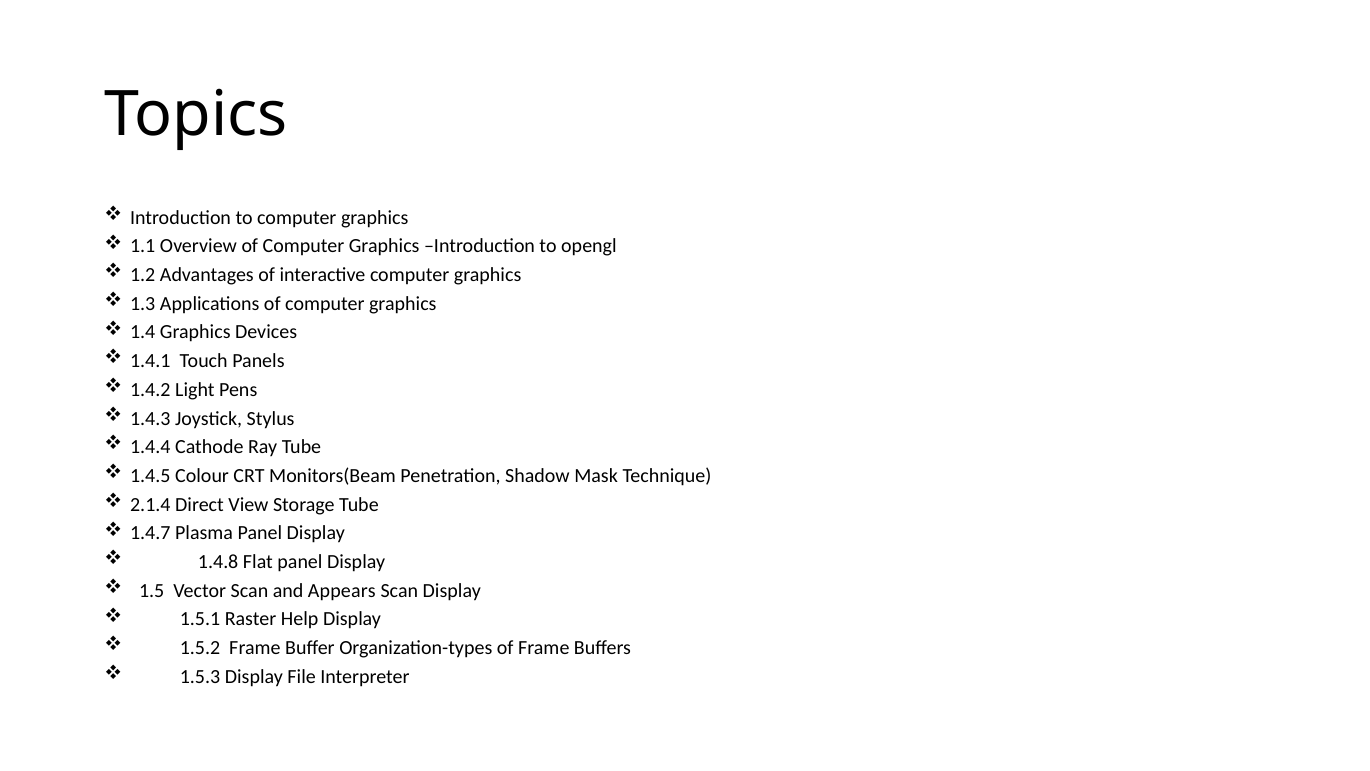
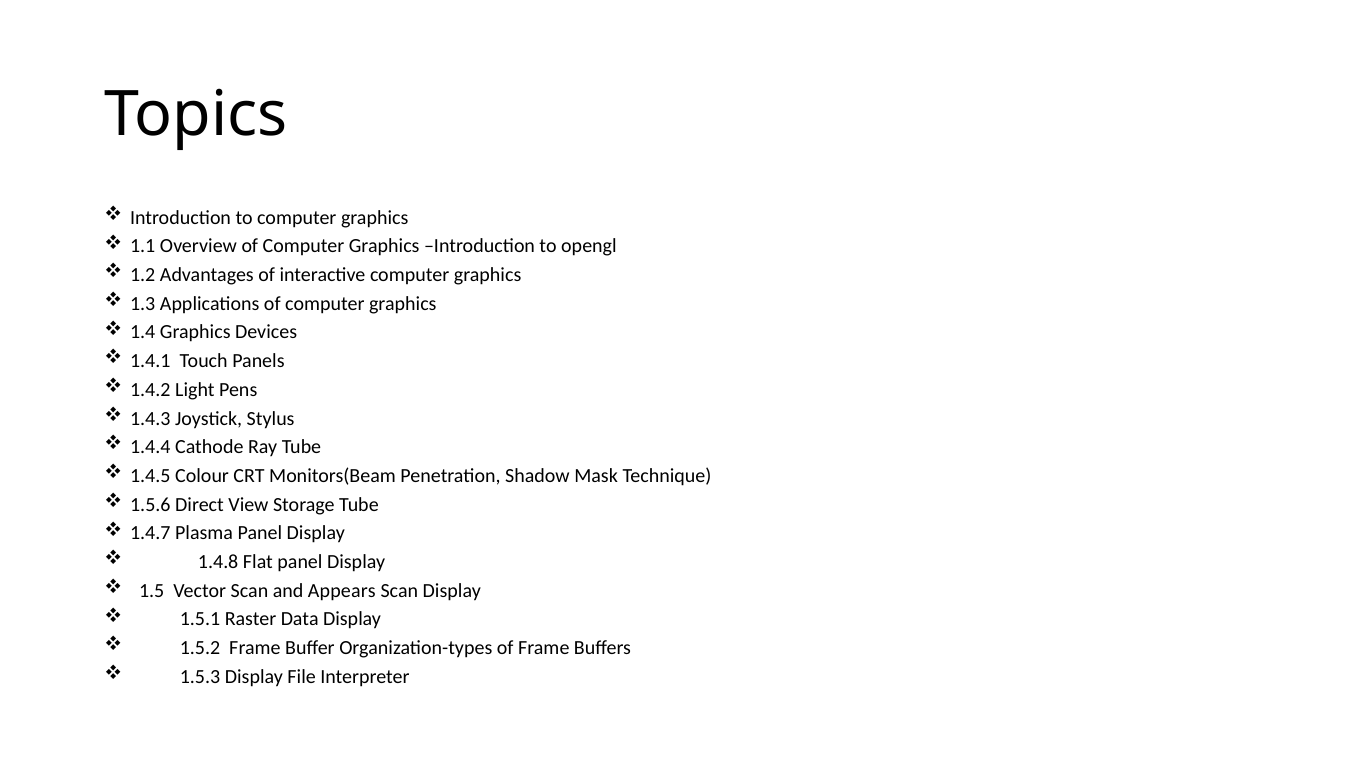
2.1.4: 2.1.4 -> 1.5.6
Help: Help -> Data
